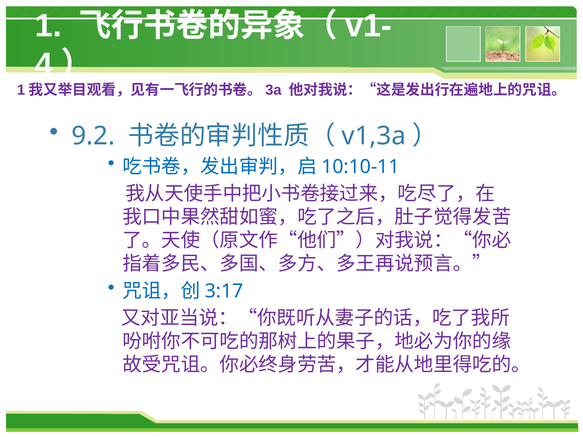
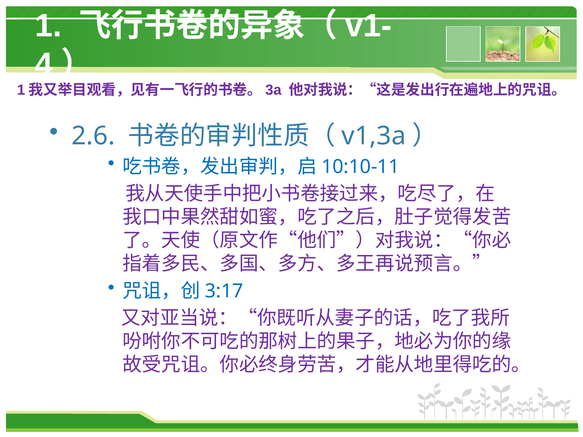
9.2: 9.2 -> 2.6
